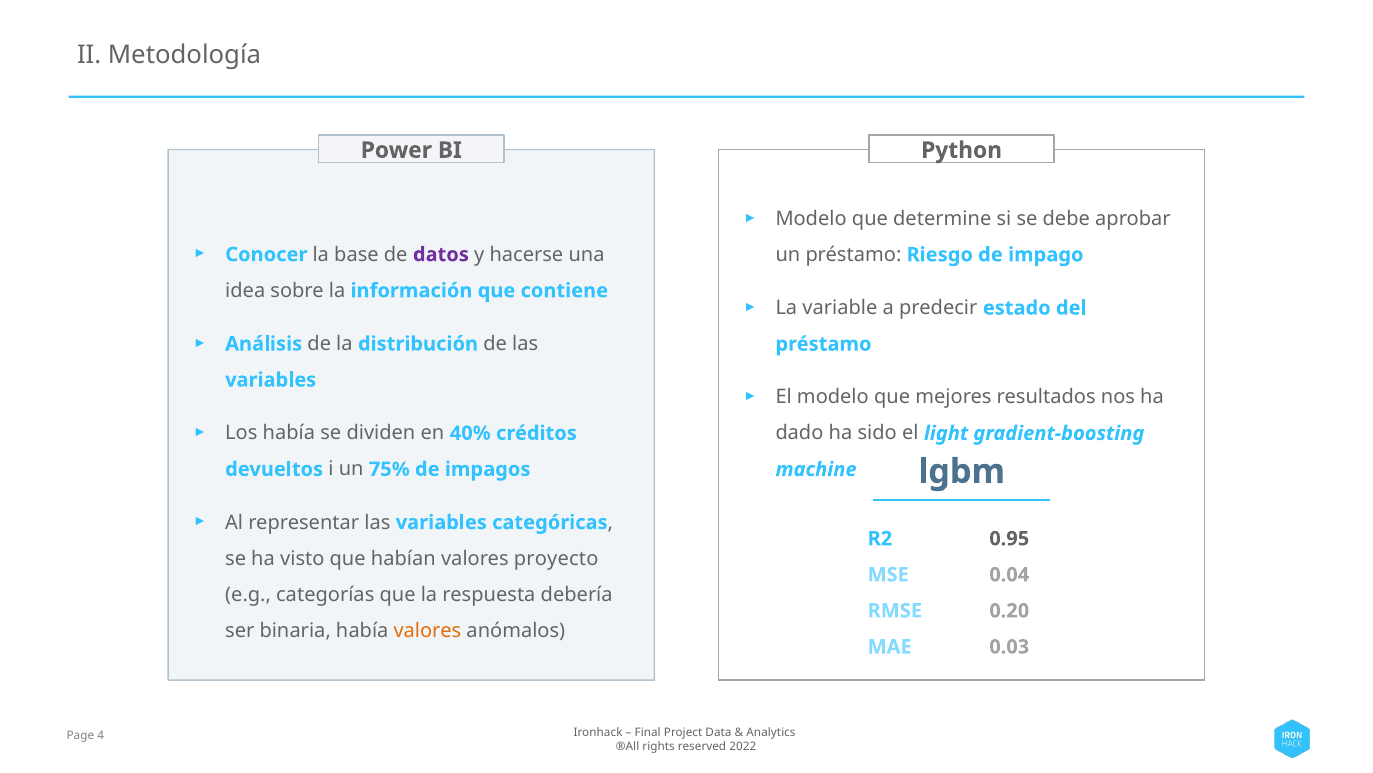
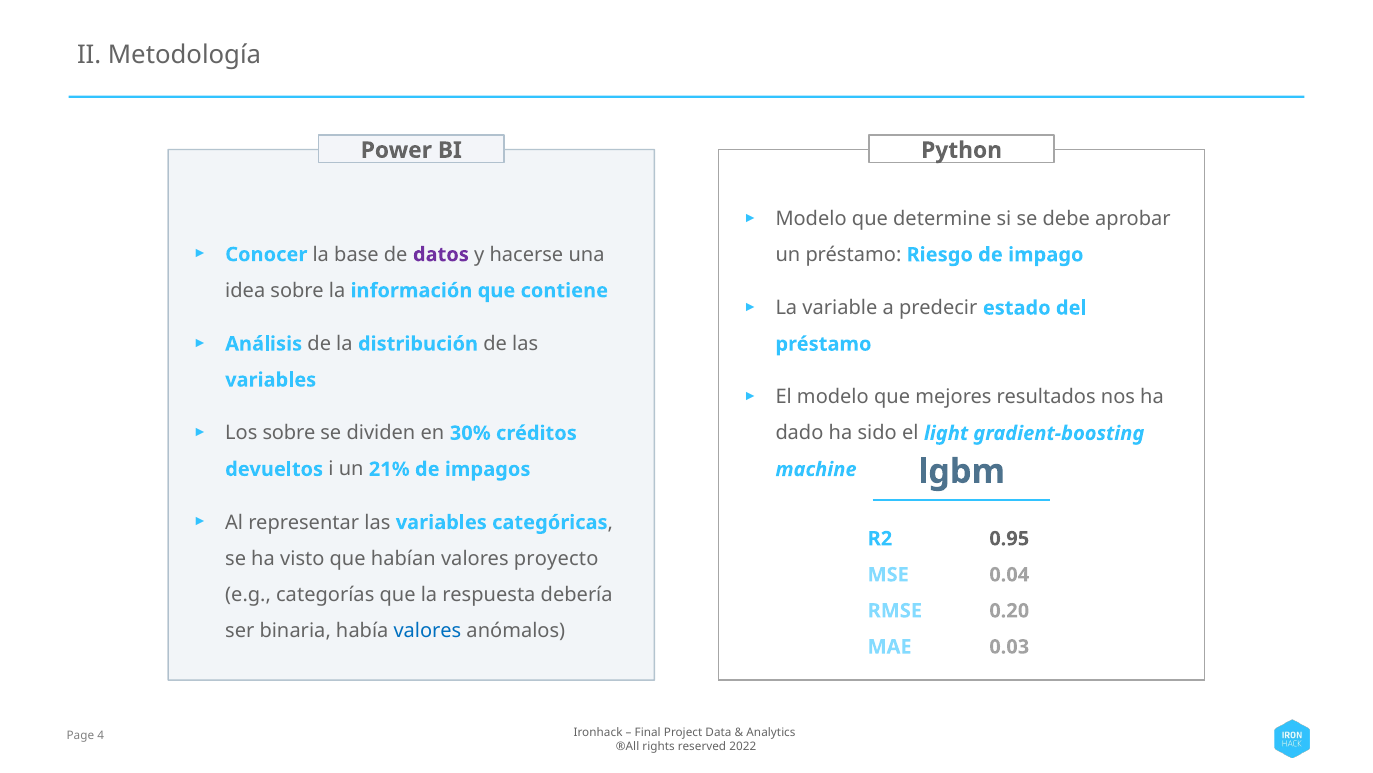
Los había: había -> sobre
40%: 40% -> 30%
75%: 75% -> 21%
valores at (427, 630) colour: orange -> blue
